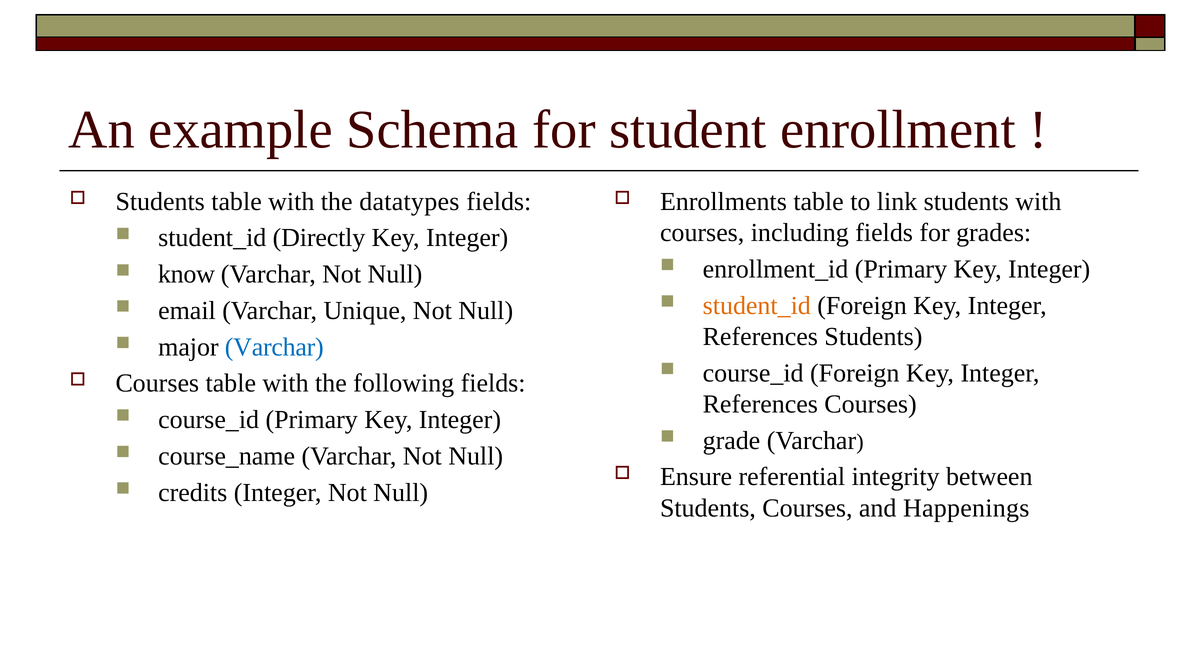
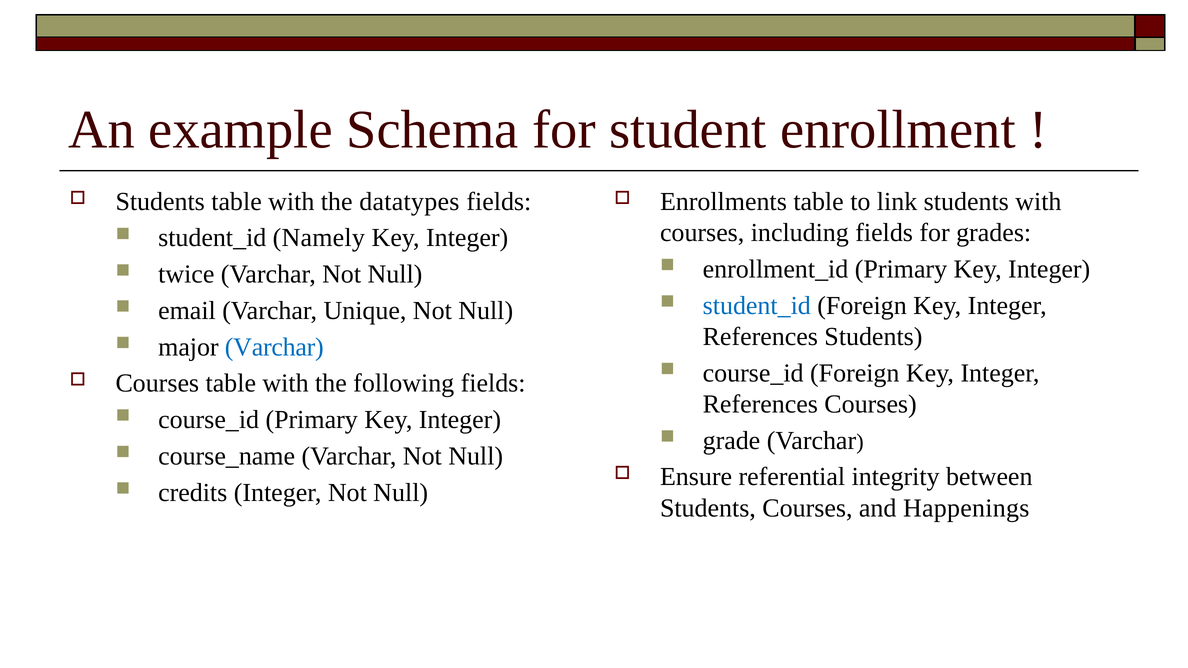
Directly: Directly -> Namely
know: know -> twice
student_id at (757, 306) colour: orange -> blue
